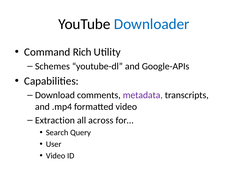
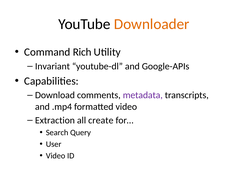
Downloader colour: blue -> orange
Schemes: Schemes -> Invariant
across: across -> create
